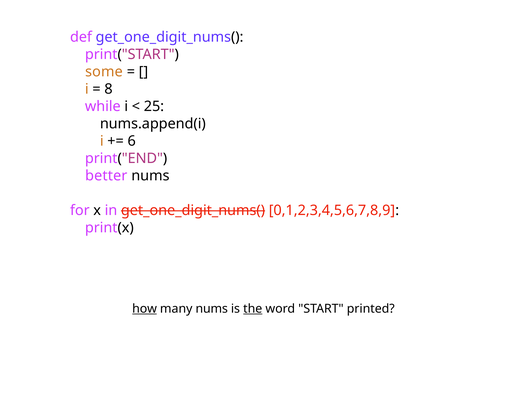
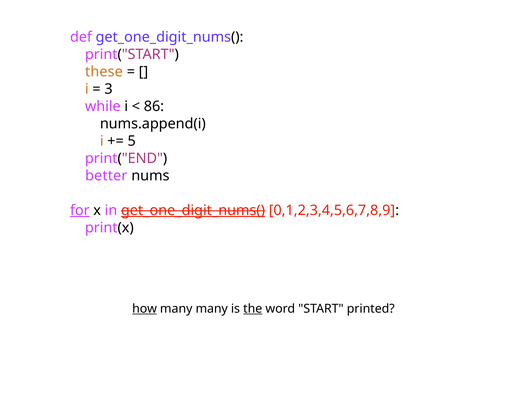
some: some -> these
8: 8 -> 3
25: 25 -> 86
6: 6 -> 5
for underline: none -> present
get_one_digit_nums( at (193, 210) underline: none -> present
many nums: nums -> many
